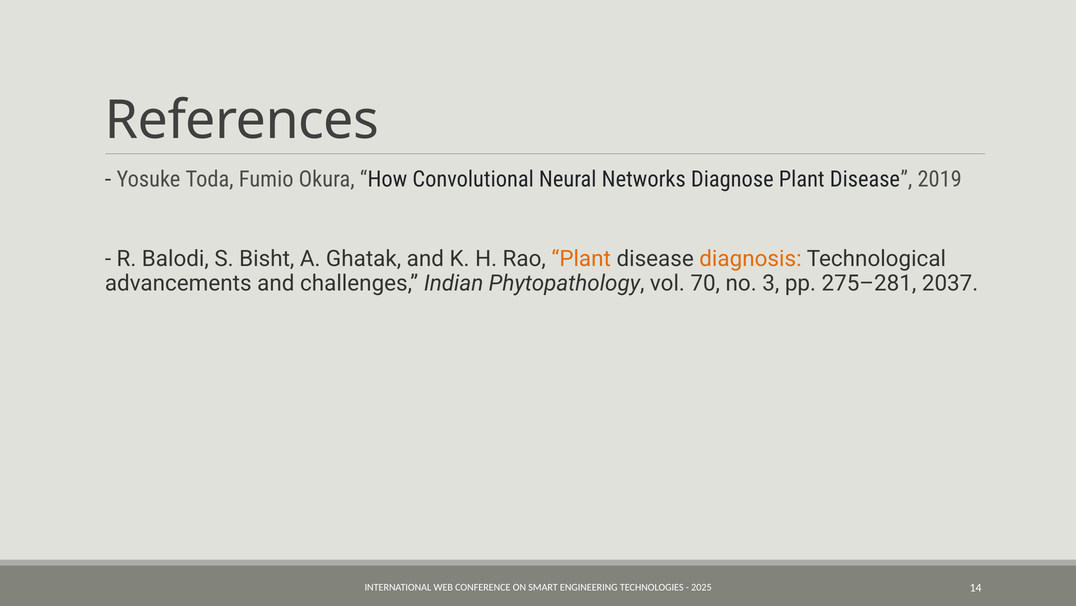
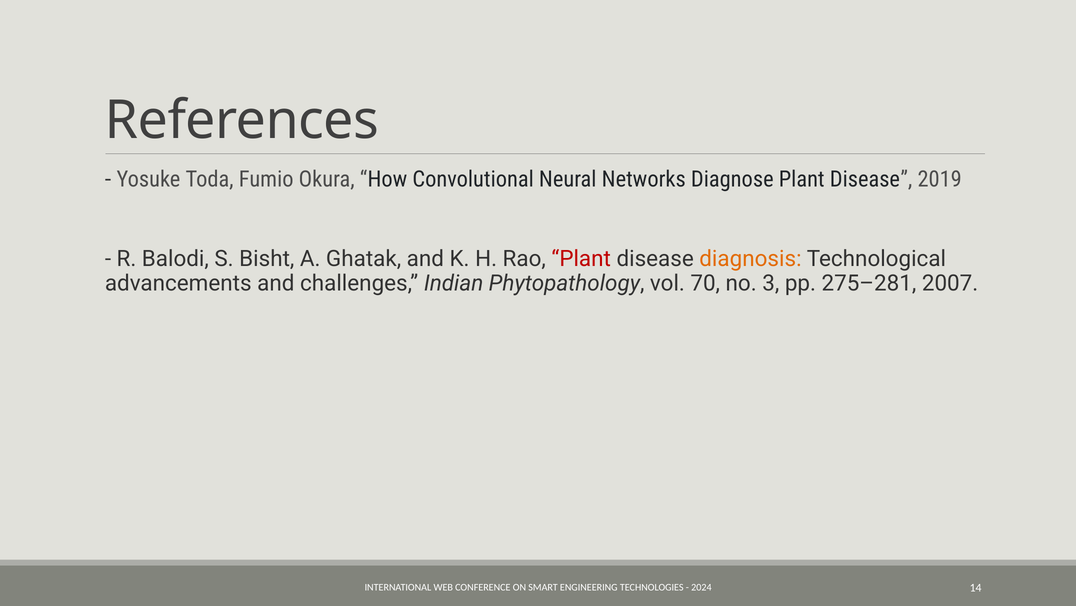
Plant at (581, 259) colour: orange -> red
2037: 2037 -> 2007
2025: 2025 -> 2024
